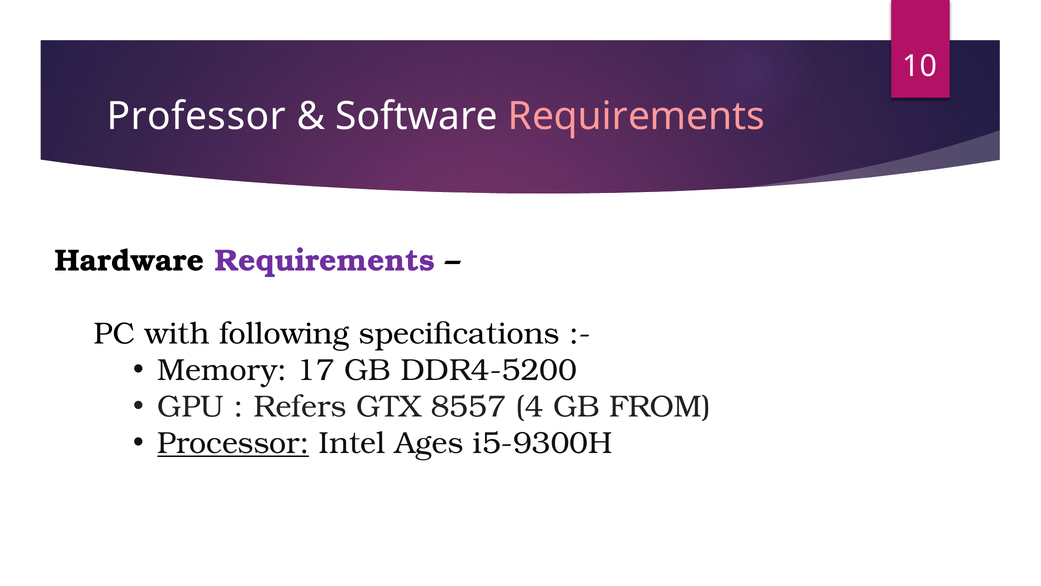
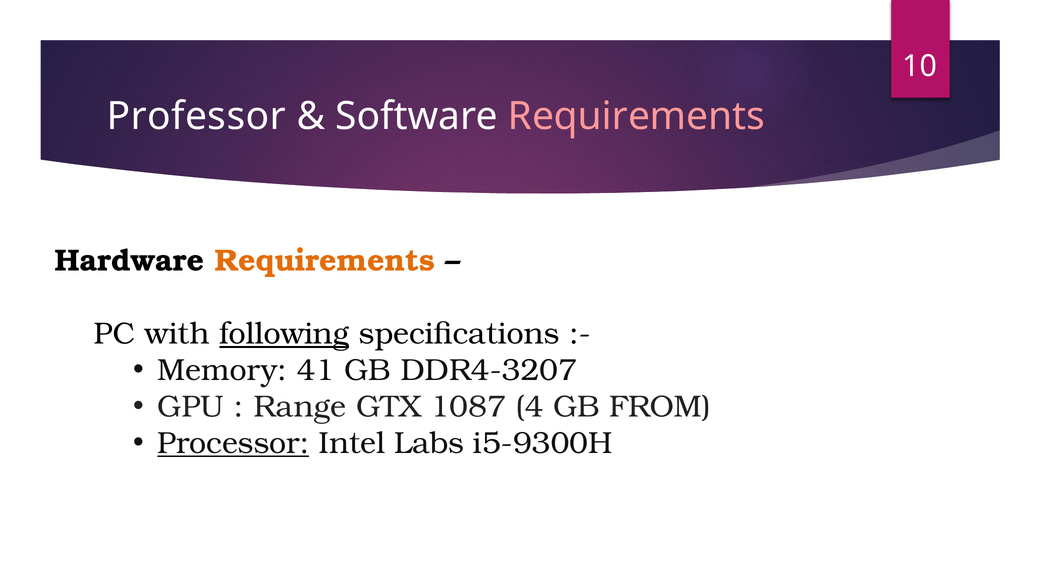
Requirements at (325, 261) colour: purple -> orange
following underline: none -> present
17: 17 -> 41
DDR4-5200: DDR4-5200 -> DDR4-3207
Refers: Refers -> Range
8557: 8557 -> 1087
Ages: Ages -> Labs
